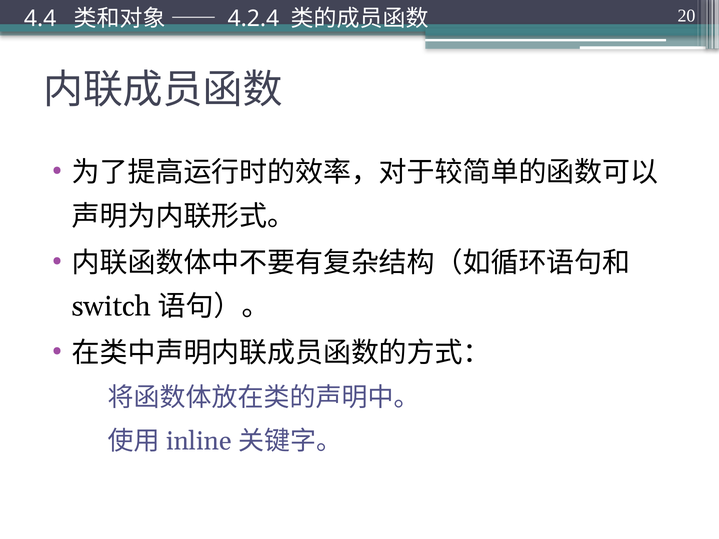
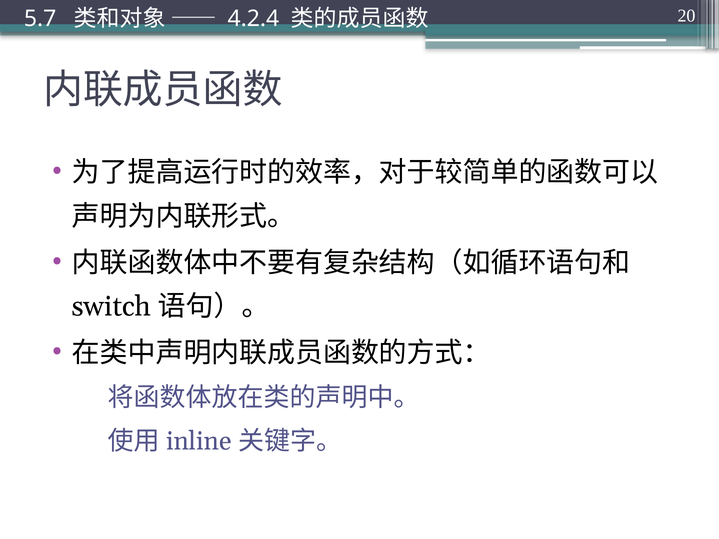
4.4: 4.4 -> 5.7
